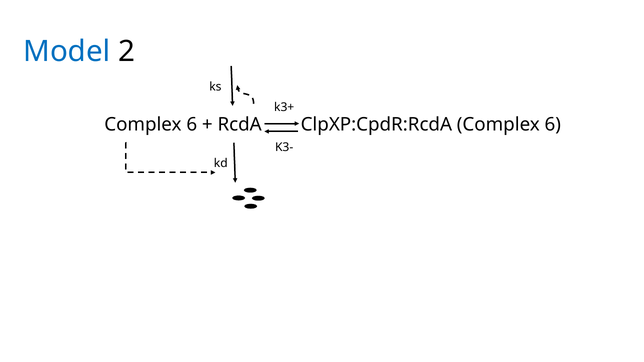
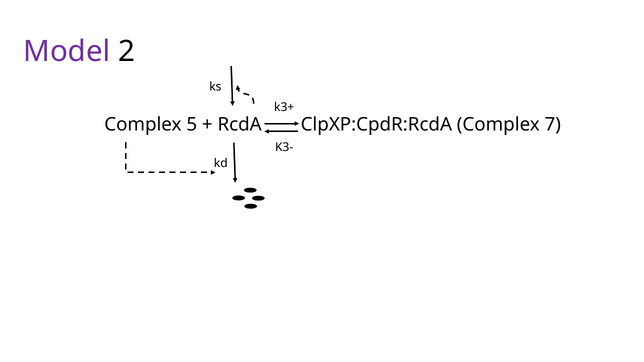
Model colour: blue -> purple
6 at (192, 125): 6 -> 5
ClpXP:CpdR:RcdA Complex 6: 6 -> 7
